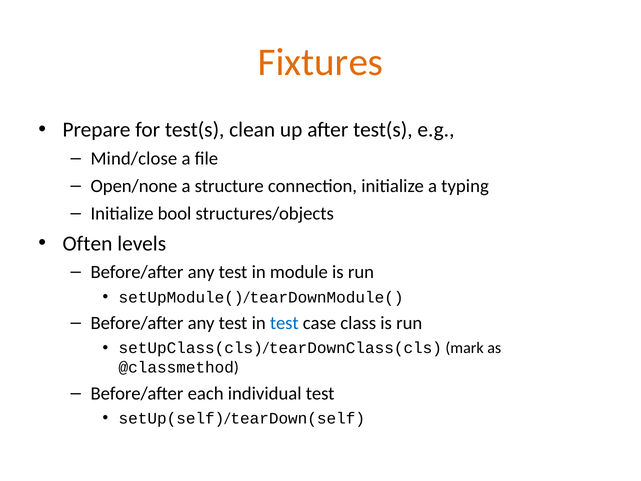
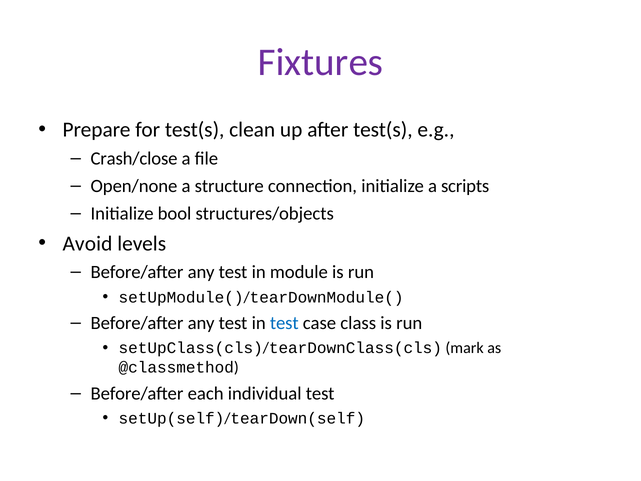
Fixtures colour: orange -> purple
Mind/close: Mind/close -> Crash/close
typing: typing -> scripts
Often: Often -> Avoid
